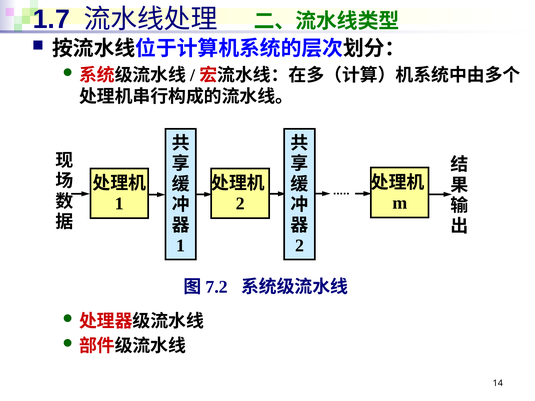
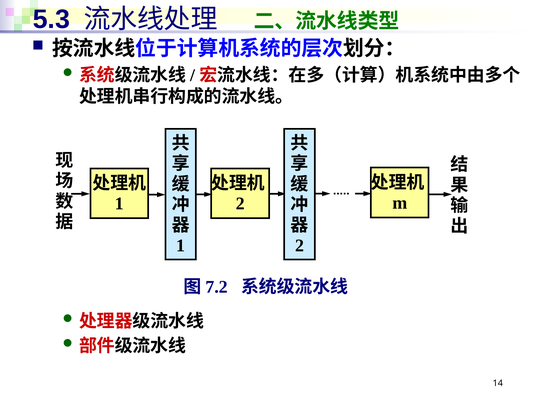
1.7: 1.7 -> 5.3
